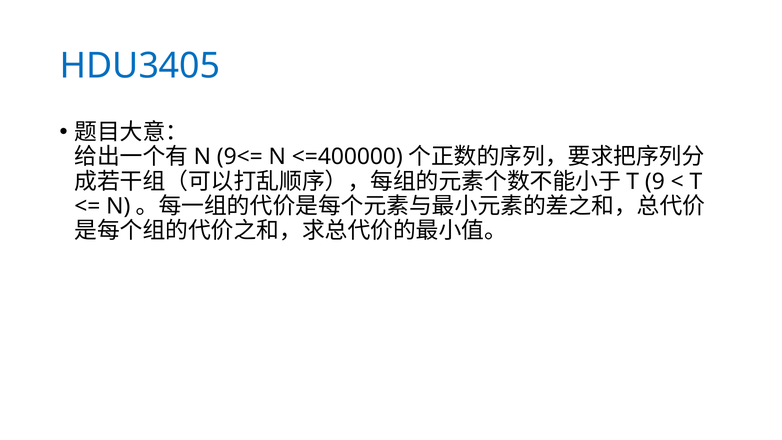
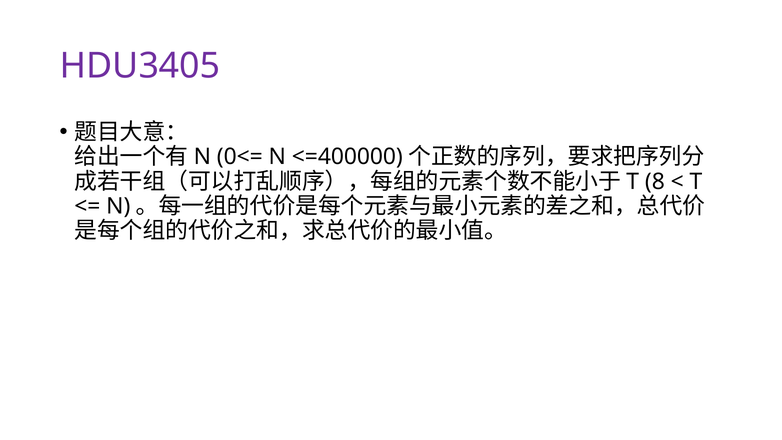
HDU3405 colour: blue -> purple
9<=: 9<= -> 0<=
9: 9 -> 8
